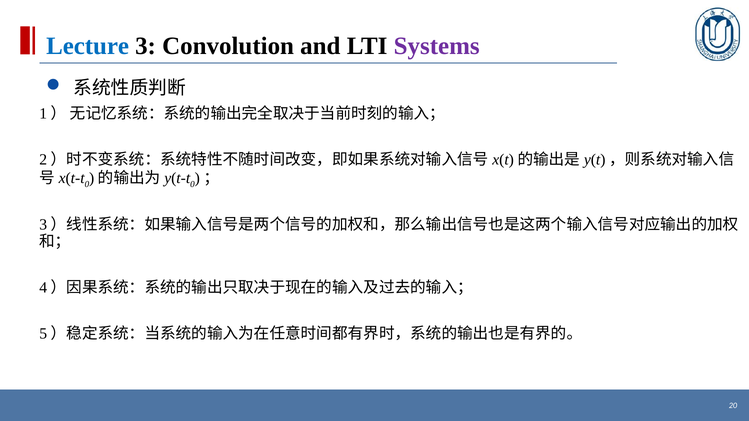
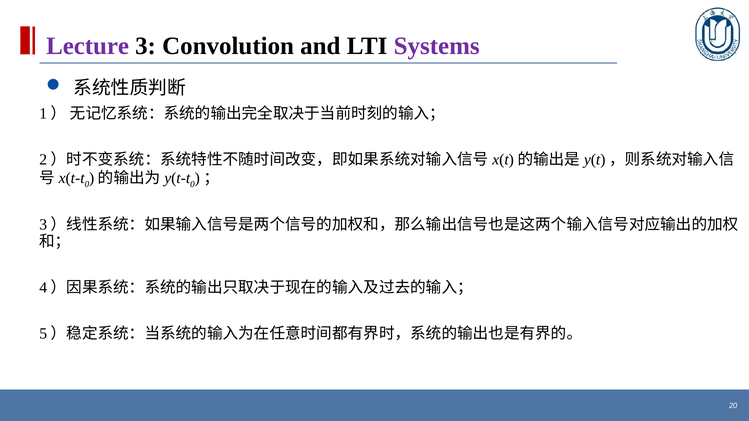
Lecture colour: blue -> purple
